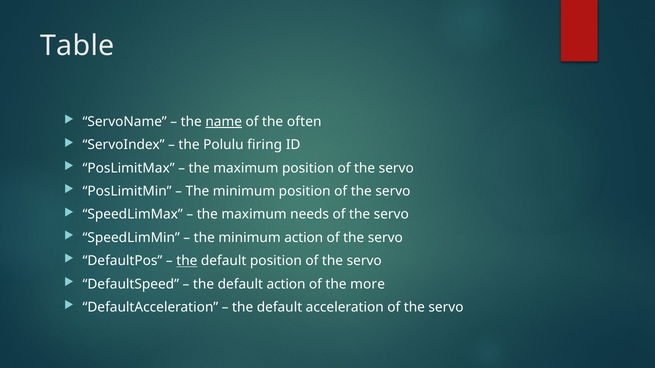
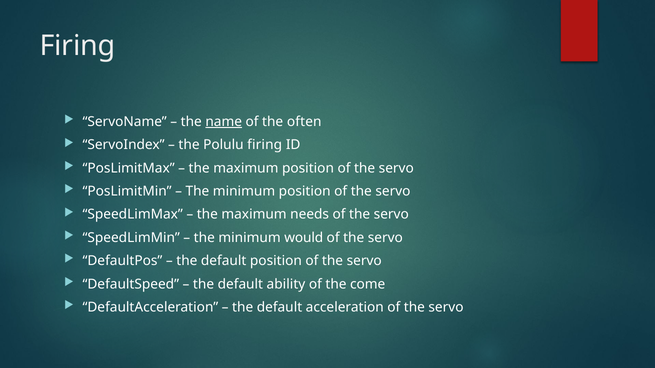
Table at (77, 46): Table -> Firing
minimum action: action -> would
the at (187, 261) underline: present -> none
default action: action -> ability
more: more -> come
